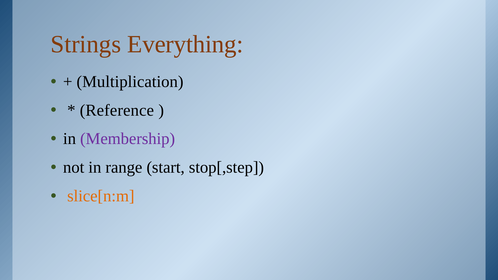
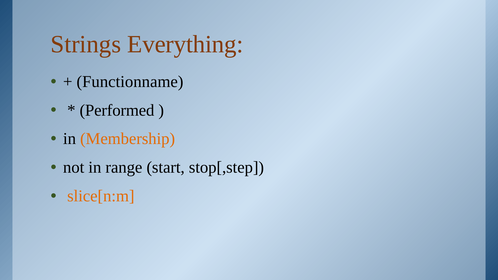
Multiplication: Multiplication -> Functionname
Reference: Reference -> Performed
Membership colour: purple -> orange
